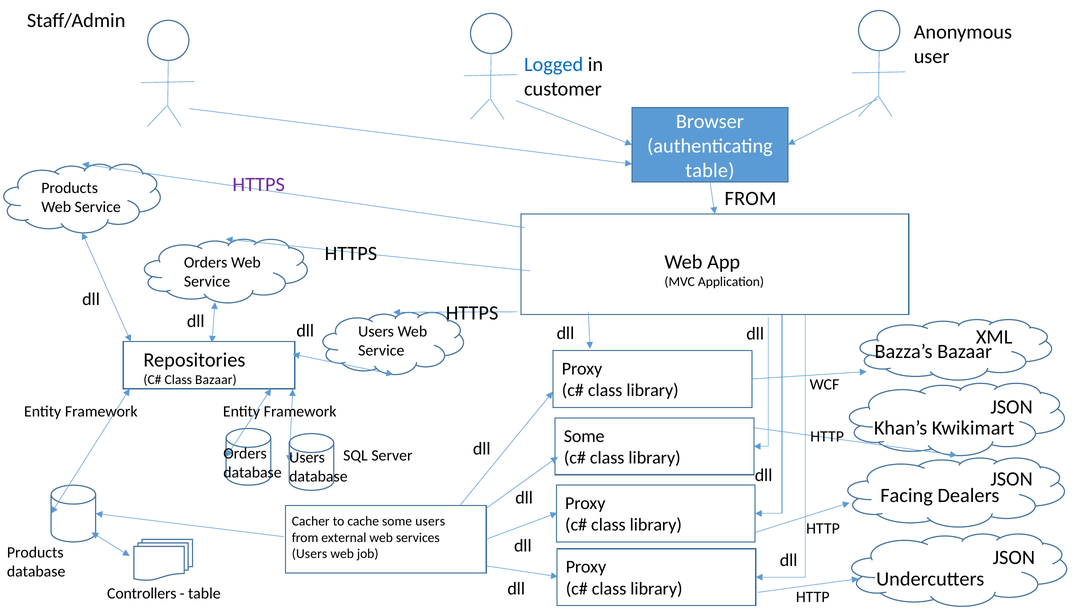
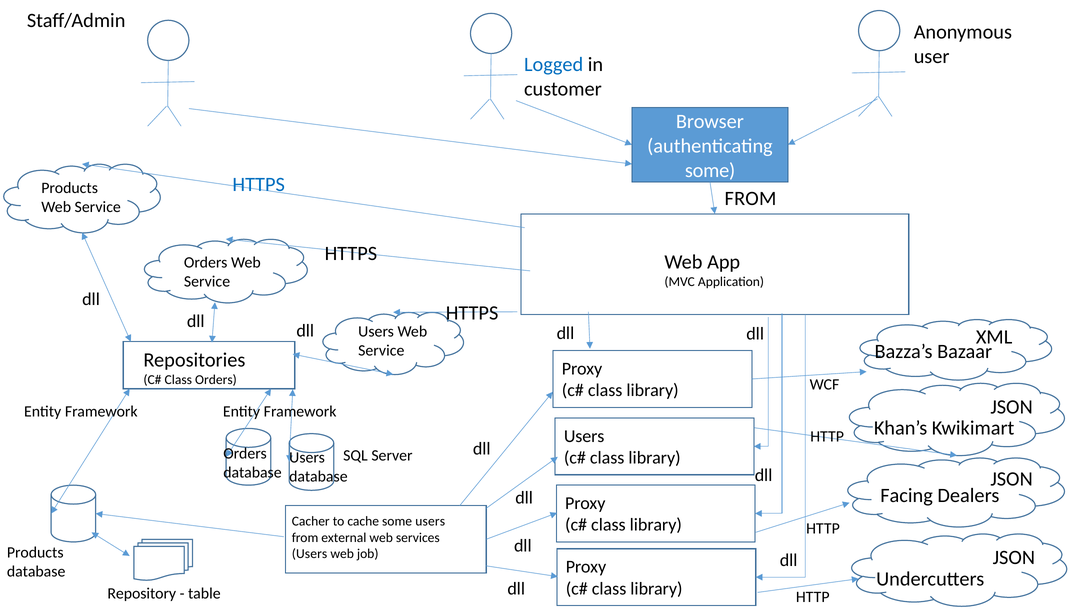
table at (710, 171): table -> some
HTTPS at (259, 184) colour: purple -> blue
Class Bazaar: Bazaar -> Orders
Some at (584, 436): Some -> Users
Controllers: Controllers -> Repository
